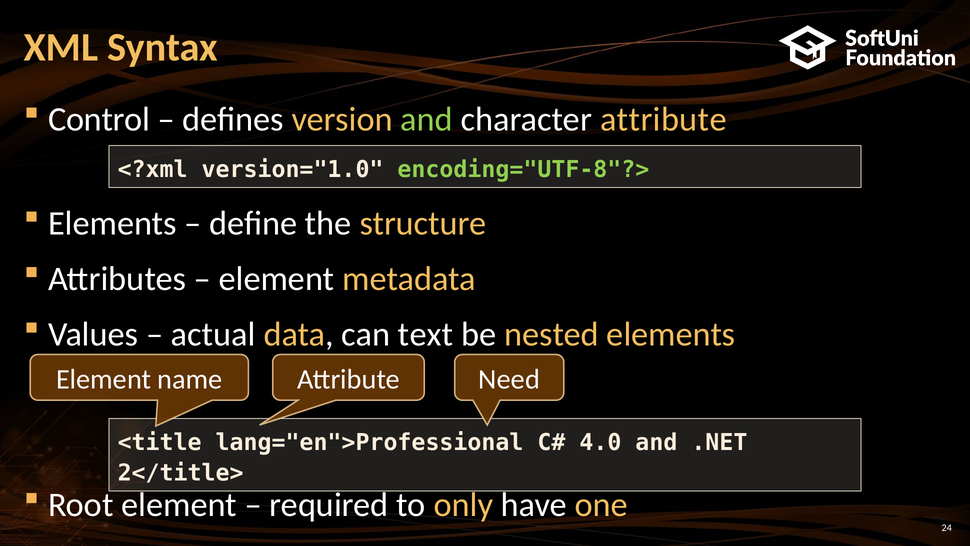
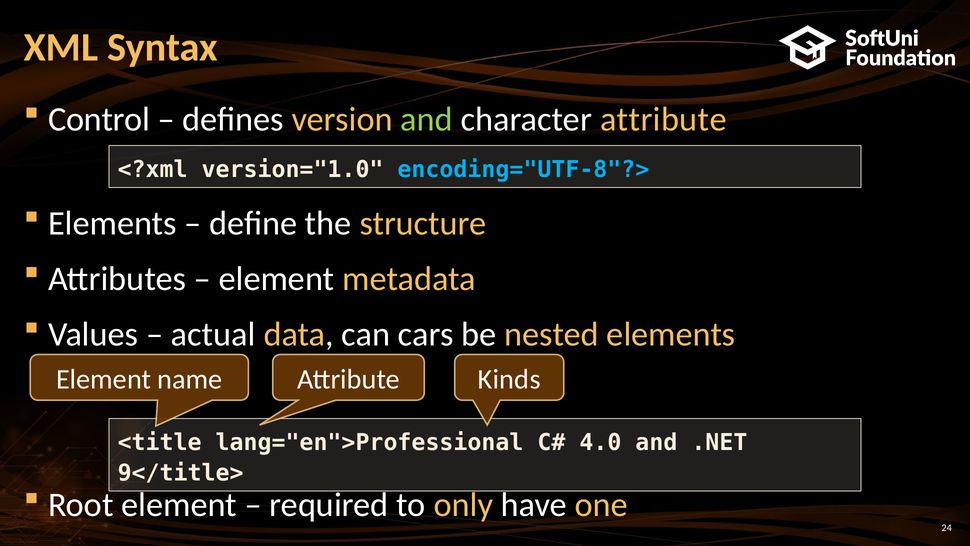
encoding="UTF-8"?> colour: light green -> light blue
text: text -> cars
Need: Need -> Kinds
2</title>: 2</title> -> 9</title>
